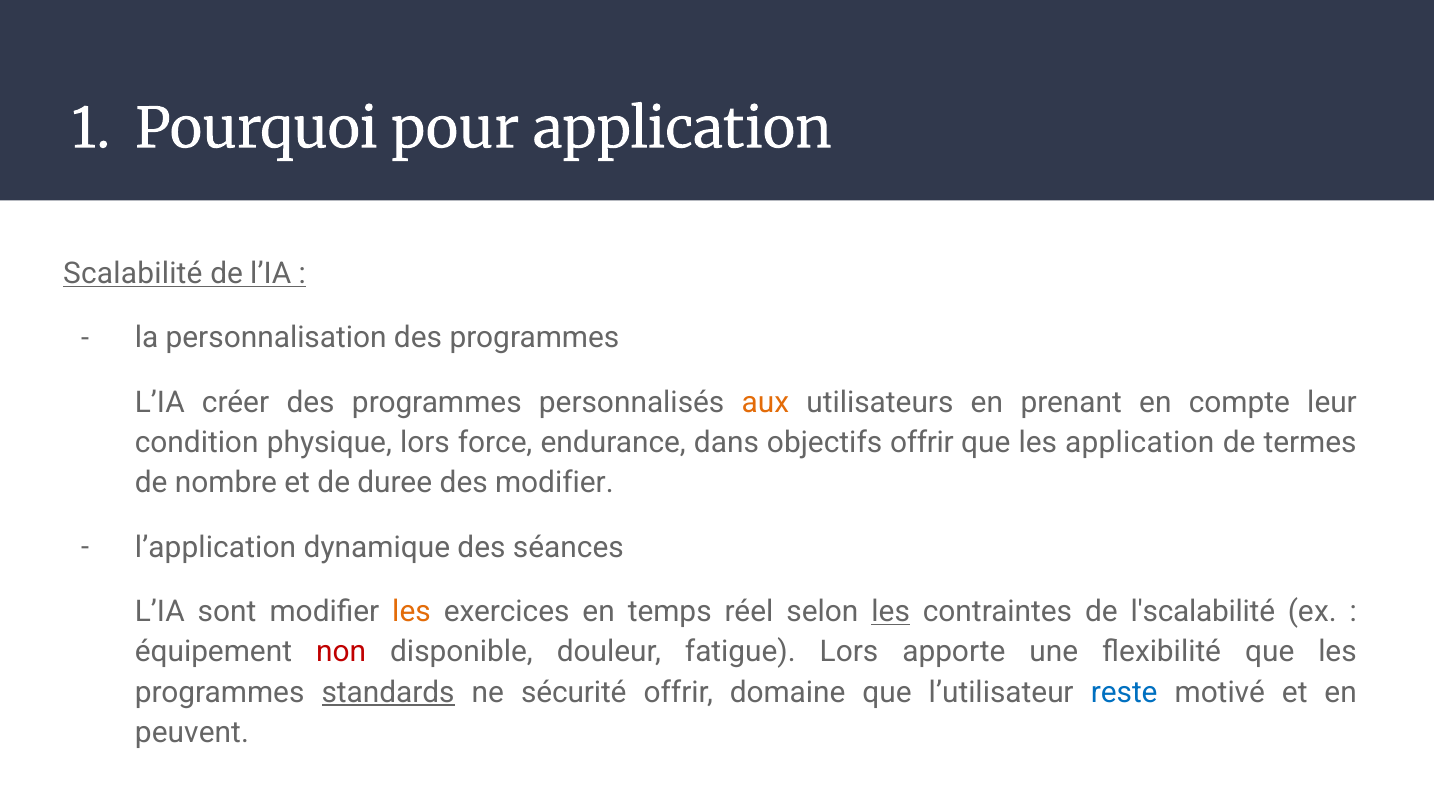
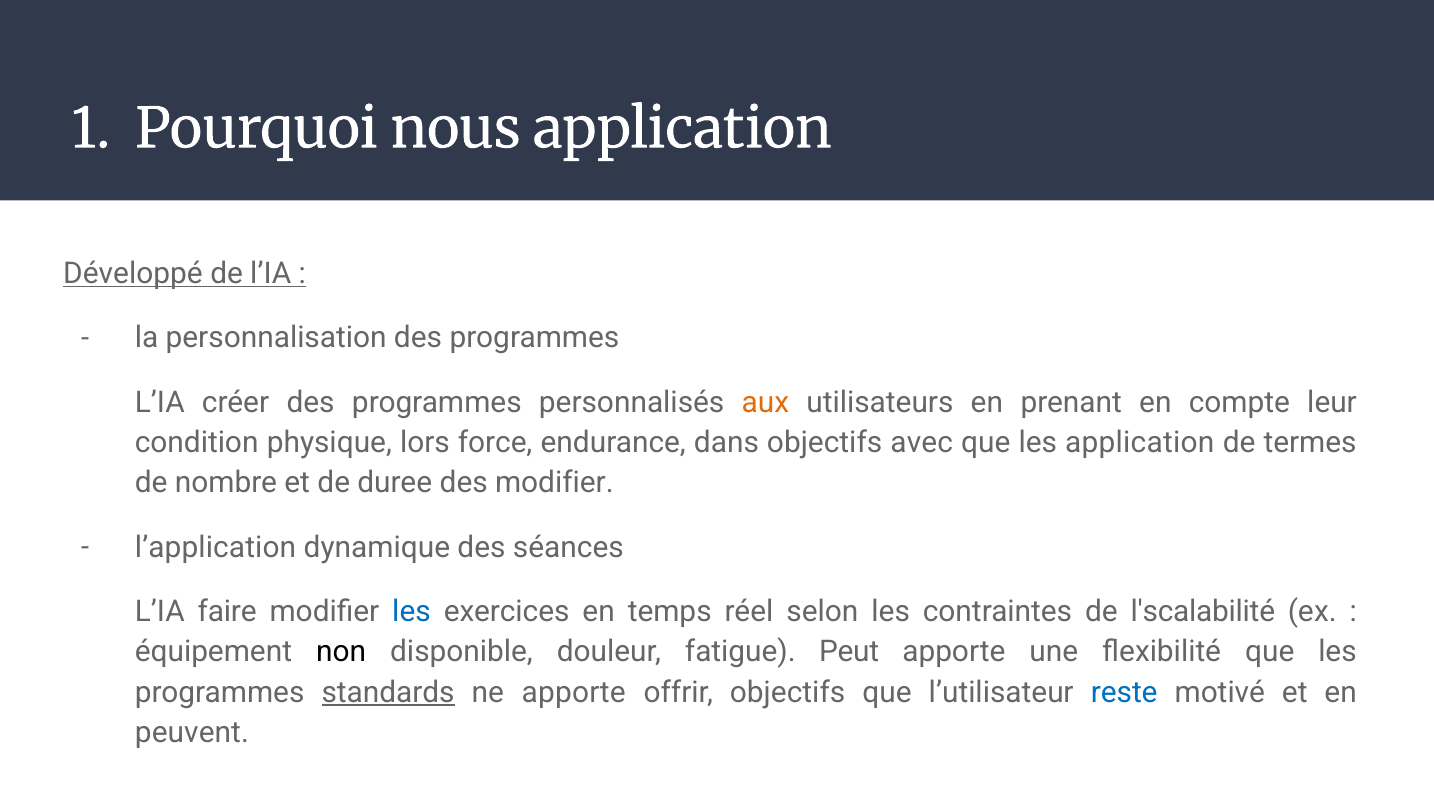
pour: pour -> nous
Scalabilité: Scalabilité -> Développé
objectifs offrir: offrir -> avec
sont: sont -> faire
les at (411, 611) colour: orange -> blue
les at (891, 611) underline: present -> none
non colour: red -> black
fatigue Lors: Lors -> Peut
ne sécurité: sécurité -> apporte
offrir domaine: domaine -> objectifs
